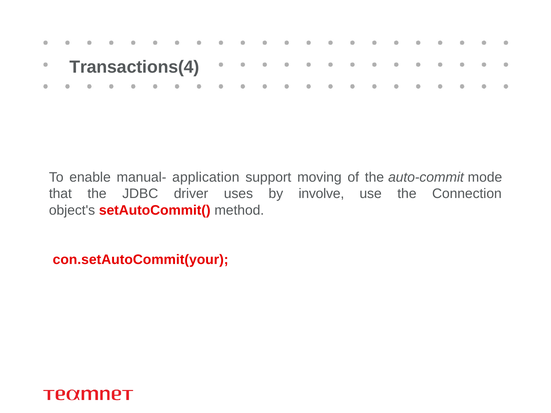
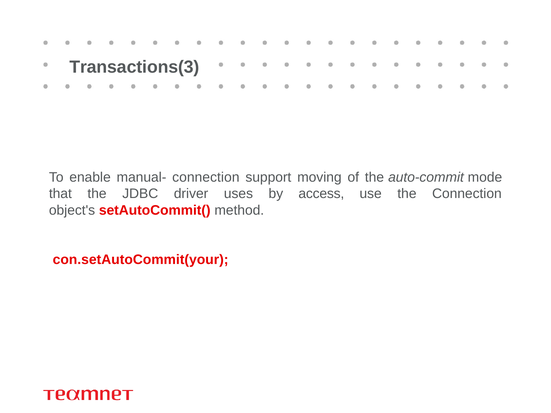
Transactions(4: Transactions(4 -> Transactions(3
manual- application: application -> connection
involve: involve -> access
